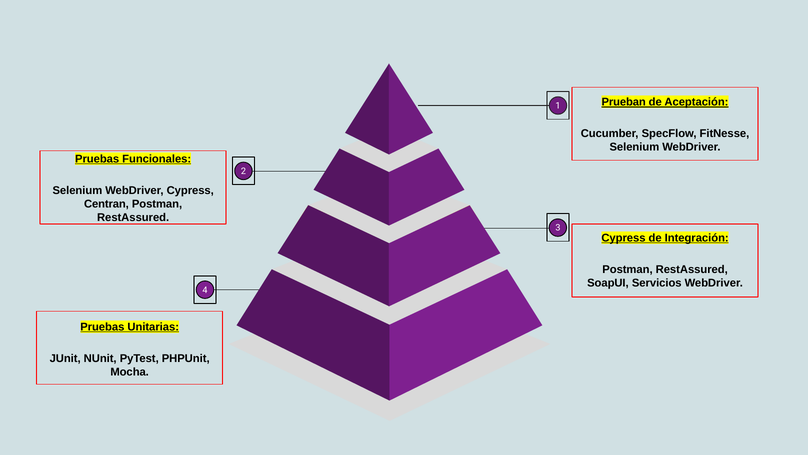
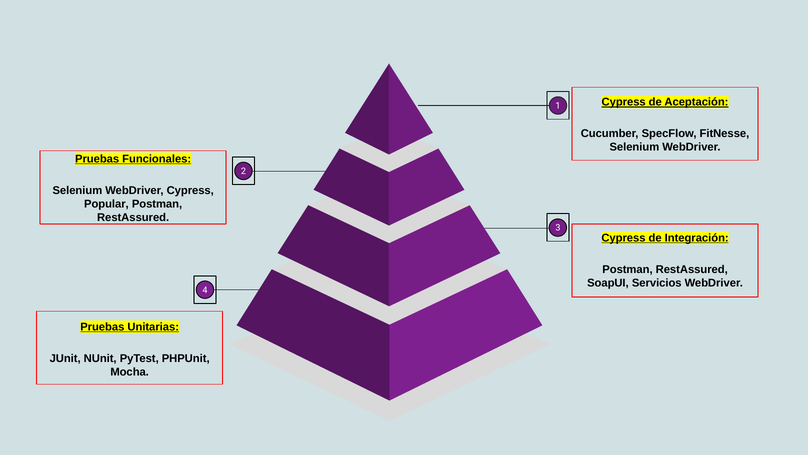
Prueban at (624, 102): Prueban -> Cypress
Centran: Centran -> Popular
